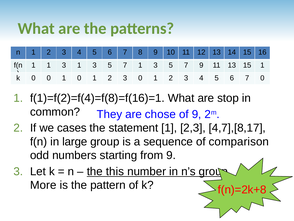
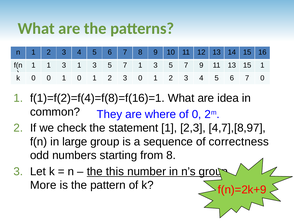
stop: stop -> idea
chose: chose -> where
of 9: 9 -> 0
cases: cases -> check
4,7],[8,17: 4,7],[8,17 -> 4,7],[8,97
comparison: comparison -> correctness
from 9: 9 -> 8
f(n)=2k+8: f(n)=2k+8 -> f(n)=2k+9
